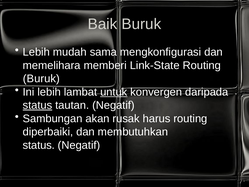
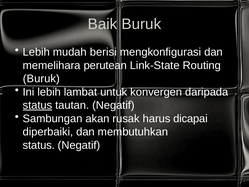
sama: sama -> berisi
memberi: memberi -> perutean
untuk underline: present -> none
harus routing: routing -> dicapai
